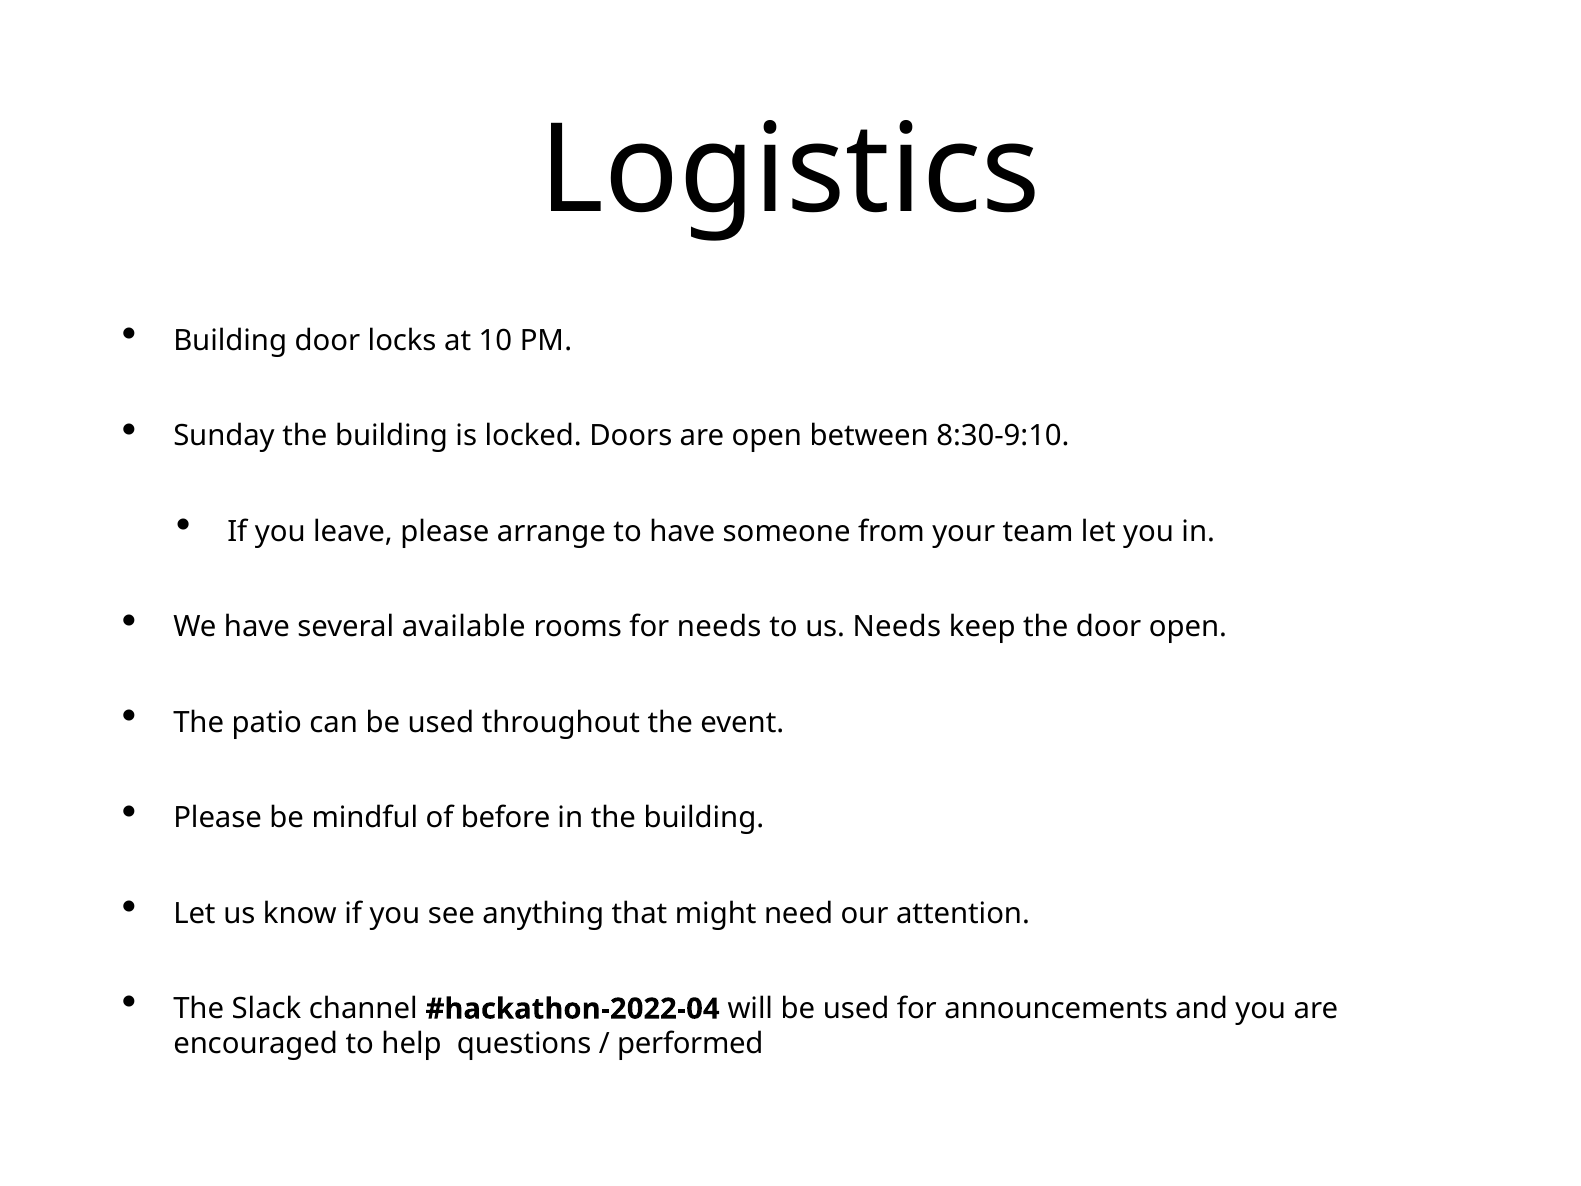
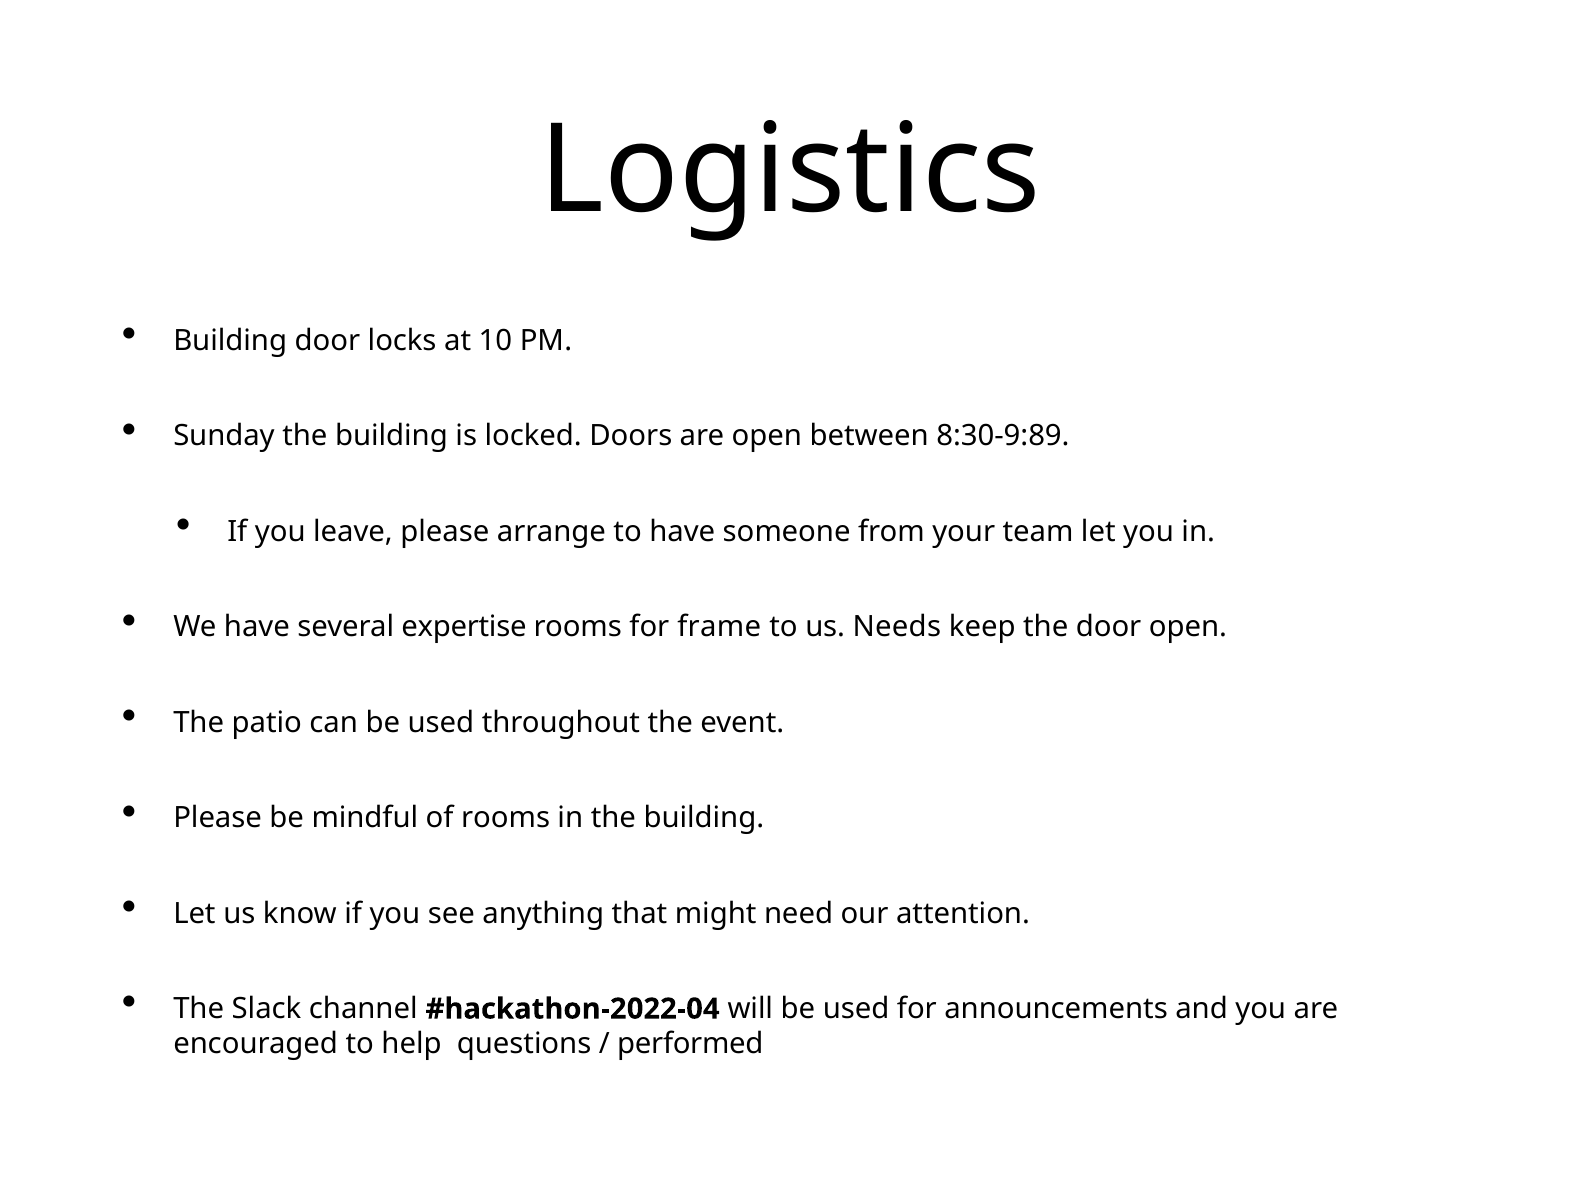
8:30-9:10: 8:30-9:10 -> 8:30-9:89
available: available -> expertise
for needs: needs -> frame
of before: before -> rooms
